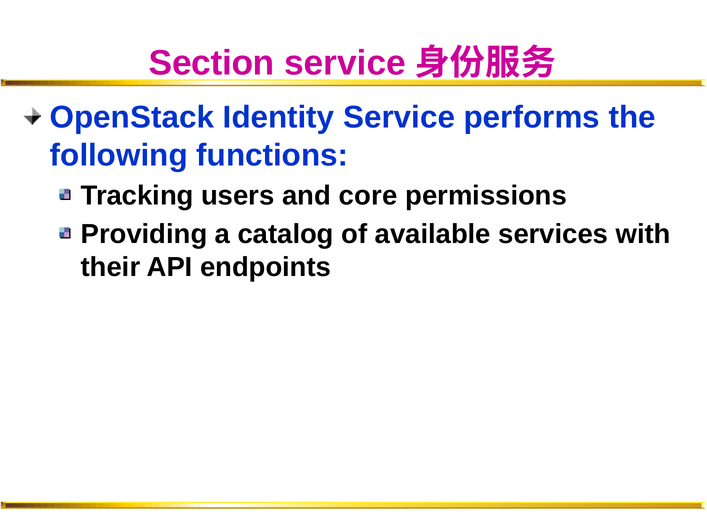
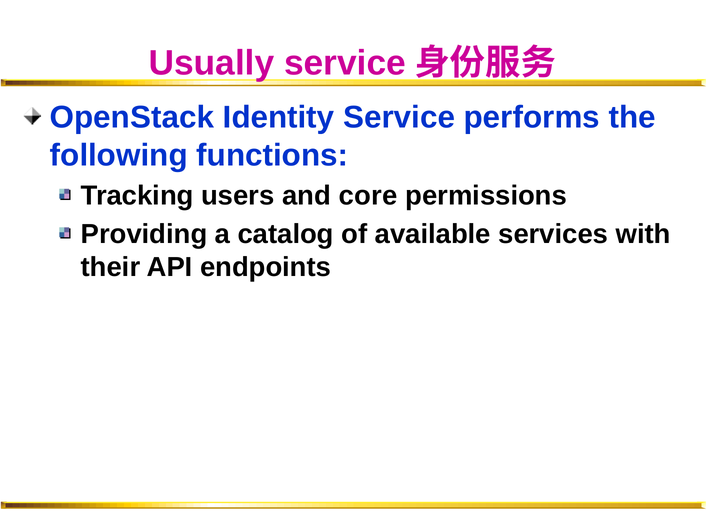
Section: Section -> Usually
